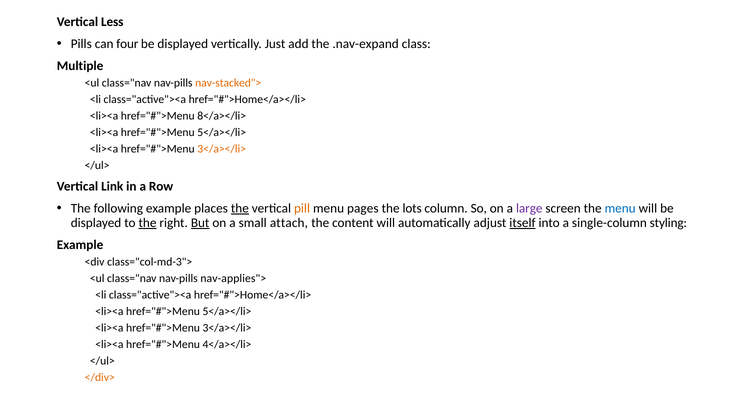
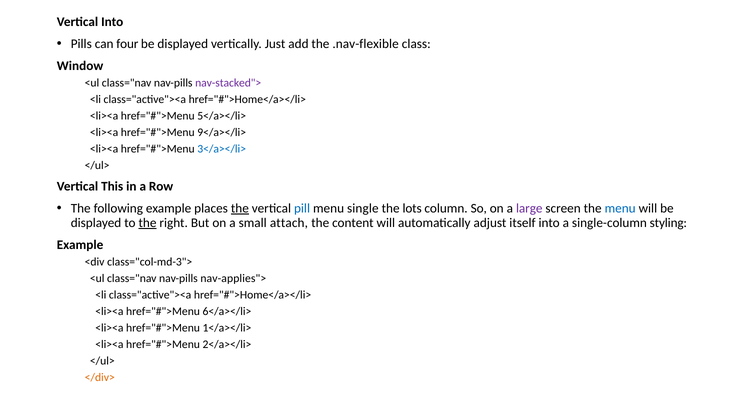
Vertical Less: Less -> Into
.nav-expand: .nav-expand -> .nav-flexible
Multiple: Multiple -> Window
nav-stacked"> colour: orange -> purple
8</a></li>: 8</a></li> -> 5</a></li>
5</a></li> at (222, 132): 5</a></li> -> 9</a></li>
3</a></li> at (222, 149) colour: orange -> blue
Link: Link -> This
pill colour: orange -> blue
pages: pages -> single
But underline: present -> none
itself underline: present -> none
5</a></li> at (227, 311): 5</a></li> -> 6</a></li>
3</a></li> at (227, 328): 3</a></li> -> 1</a></li>
4</a></li>: 4</a></li> -> 2</a></li>
